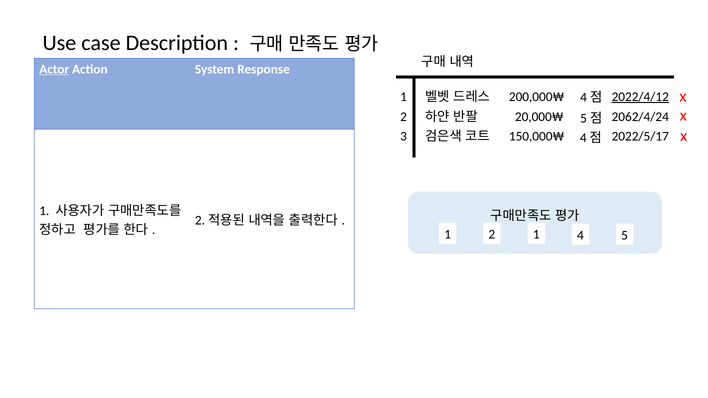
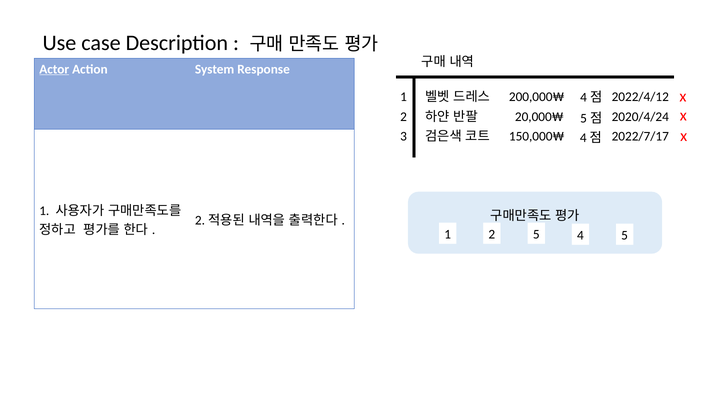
2022/4/12 underline: present -> none
2062/4/24: 2062/4/24 -> 2020/4/24
2022/5/17: 2022/5/17 -> 2022/7/17
1 1: 1 -> 5
